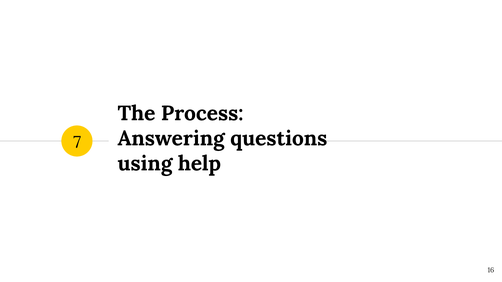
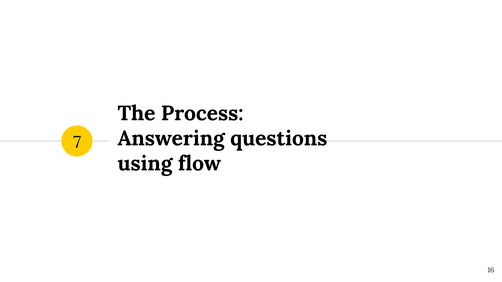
help: help -> flow
